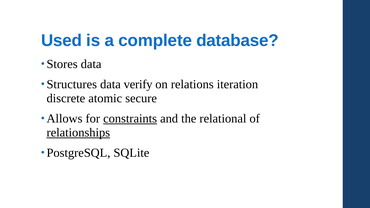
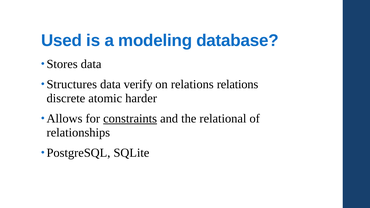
complete: complete -> modeling
relations iteration: iteration -> relations
secure: secure -> harder
relationships underline: present -> none
